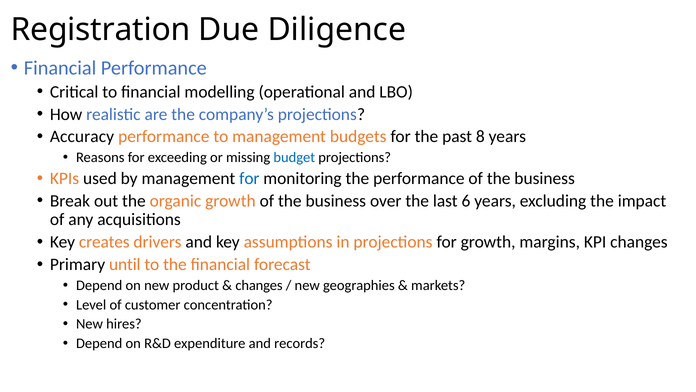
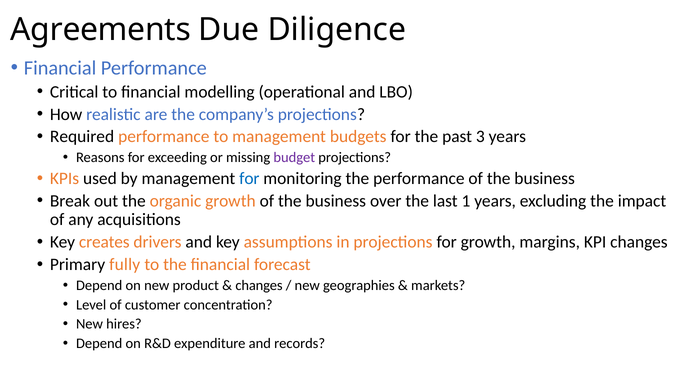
Registration: Registration -> Agreements
Accuracy: Accuracy -> Required
8: 8 -> 3
budget colour: blue -> purple
6: 6 -> 1
until: until -> fully
